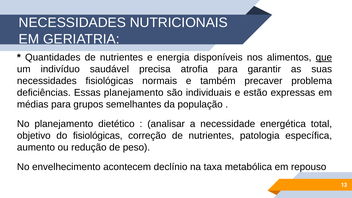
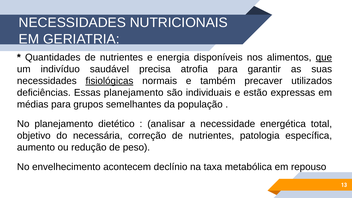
fisiológicas at (109, 81) underline: none -> present
problema: problema -> utilizados
do fisiológicas: fisiológicas -> necessária
